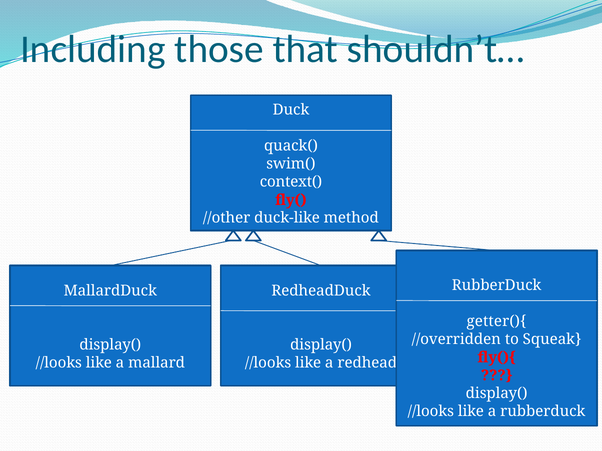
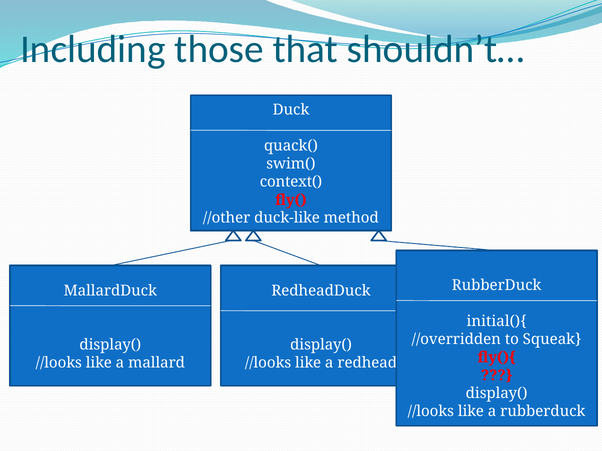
getter(){: getter(){ -> initial(){
